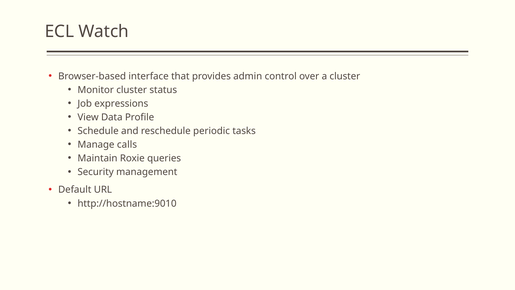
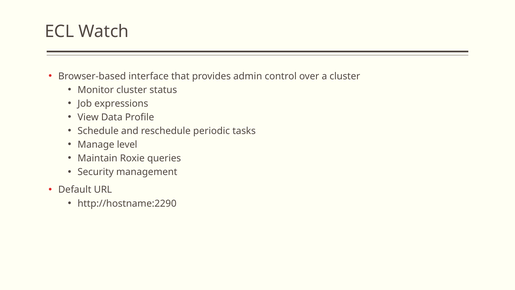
calls: calls -> level
http://hostname:9010: http://hostname:9010 -> http://hostname:2290
